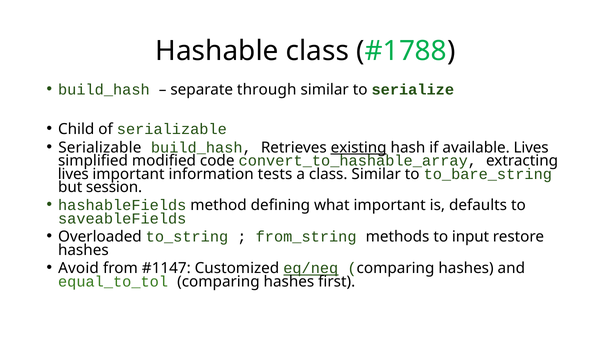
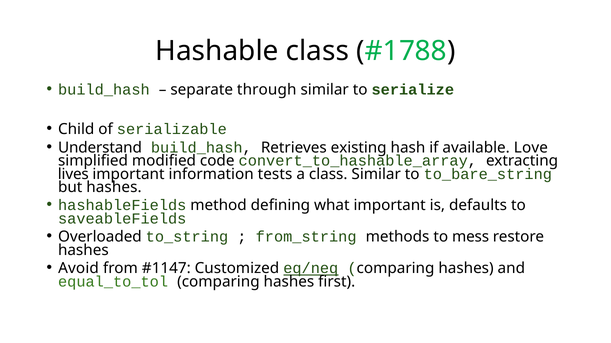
Serializable at (100, 148): Serializable -> Understand
existing underline: present -> none
available Lives: Lives -> Love
but session: session -> hashes
input: input -> mess
